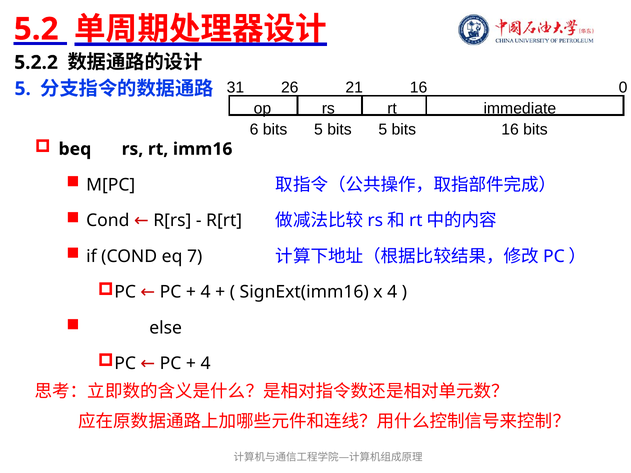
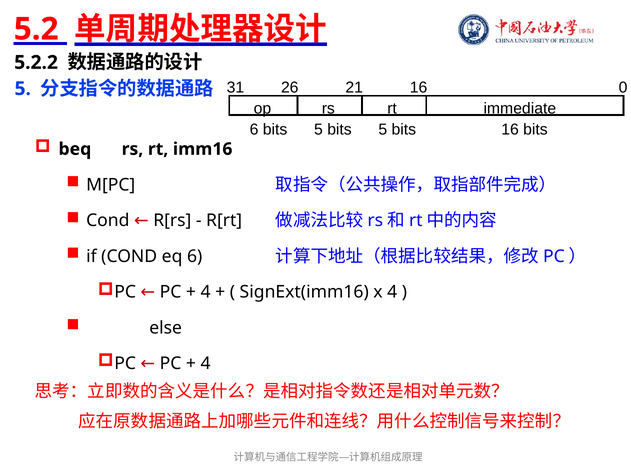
eq 7: 7 -> 6
